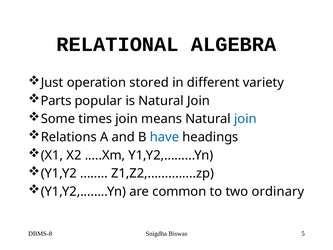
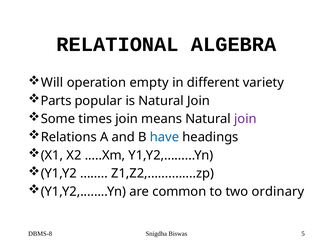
Just: Just -> Will
stored: stored -> empty
join at (245, 119) colour: blue -> purple
